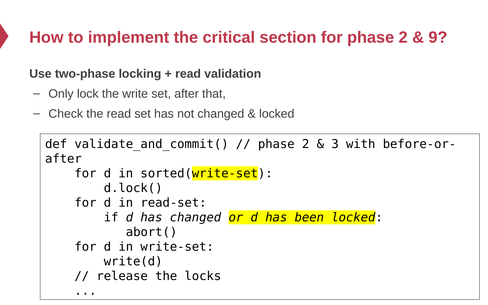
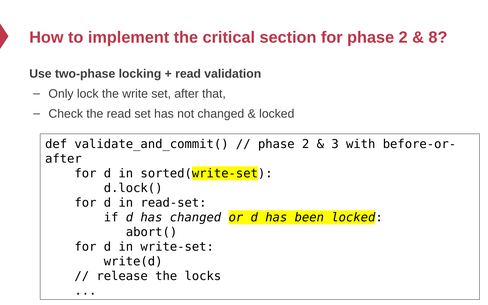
9: 9 -> 8
